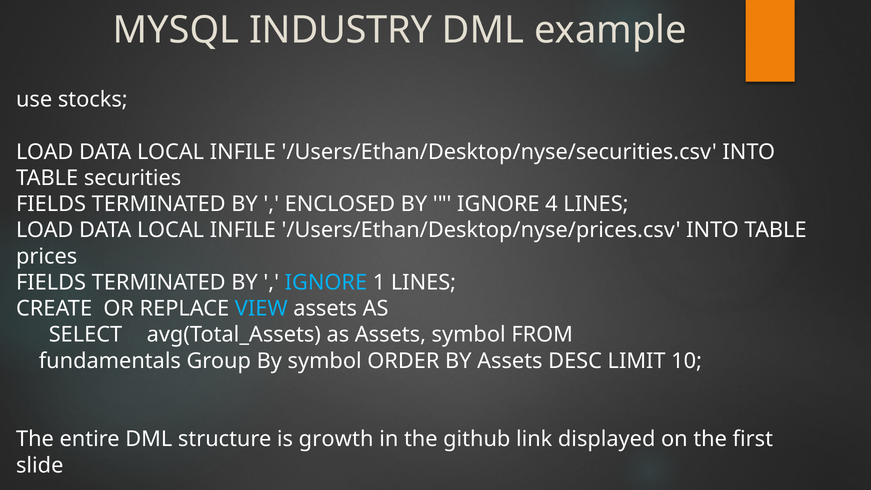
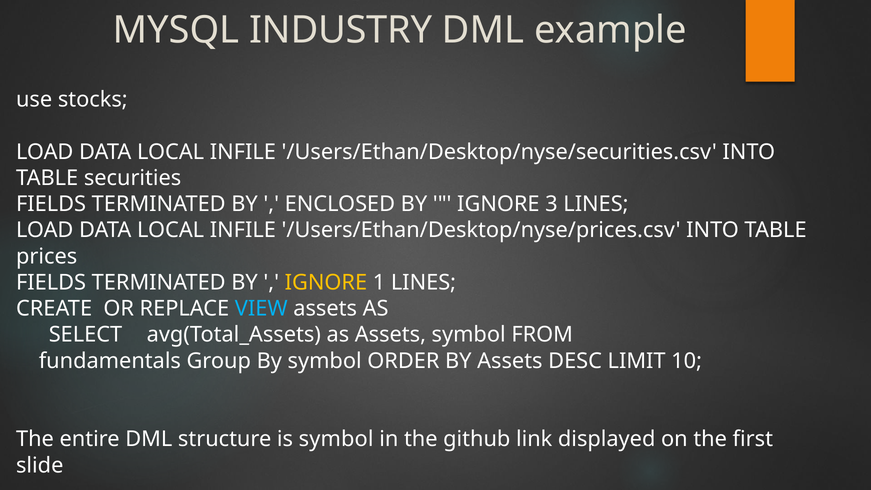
4: 4 -> 3
IGNORE at (326, 282) colour: light blue -> yellow
is growth: growth -> symbol
